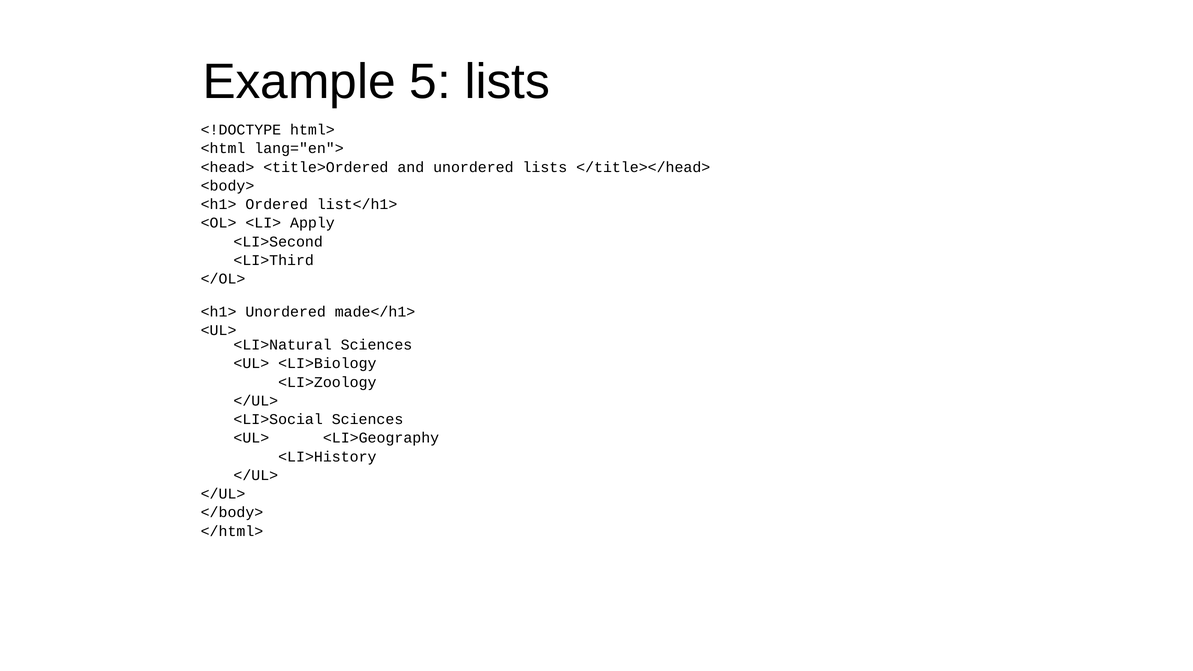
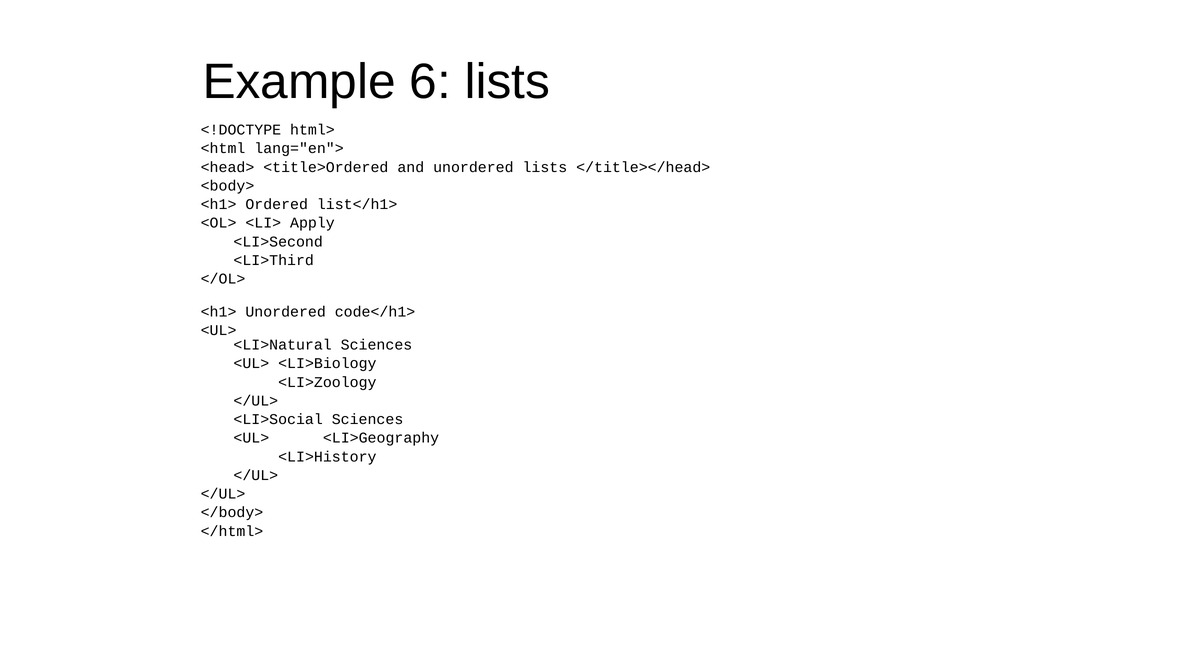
5: 5 -> 6
made</h1>: made</h1> -> code</h1>
